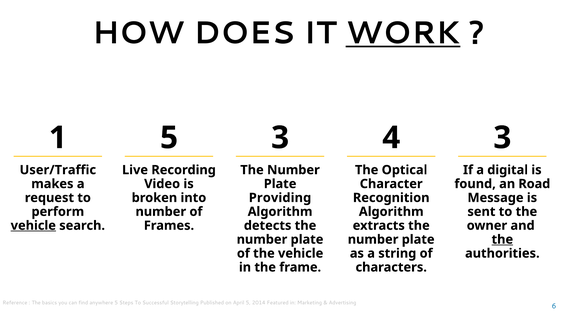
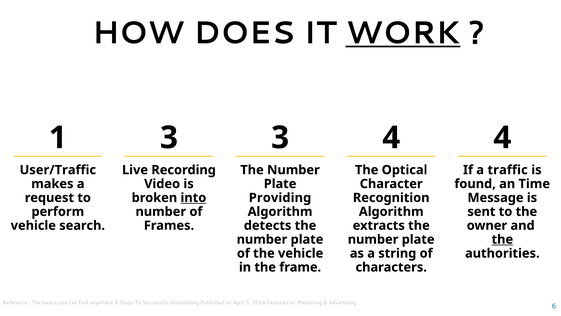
1 5: 5 -> 3
4 3: 3 -> 4
digital: digital -> traffic
Road: Road -> Time
into underline: none -> present
vehicle at (33, 225) underline: present -> none
